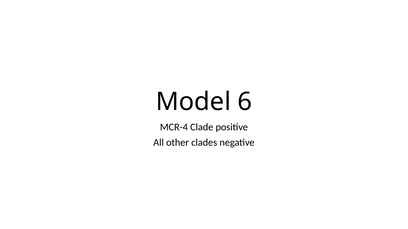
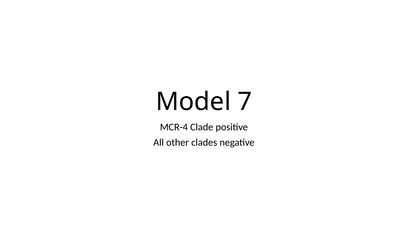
6: 6 -> 7
